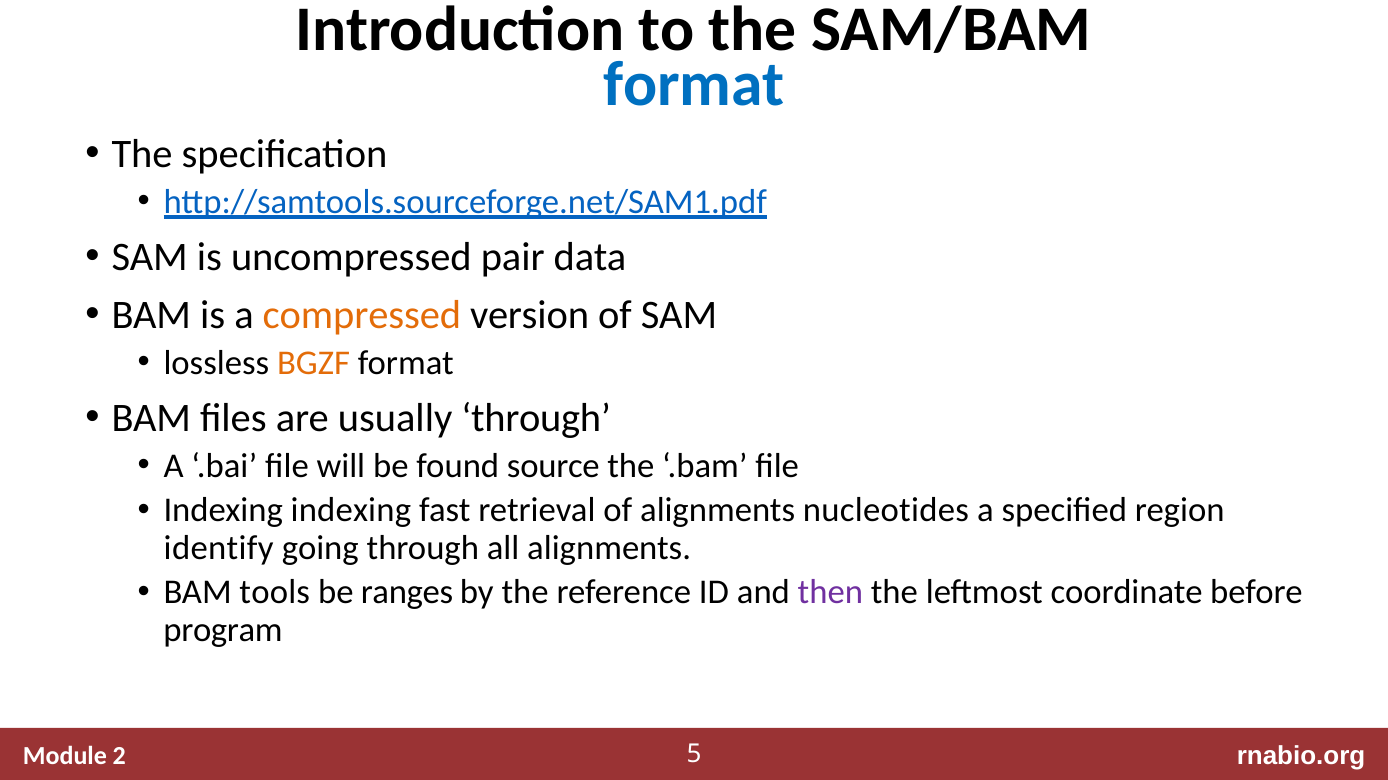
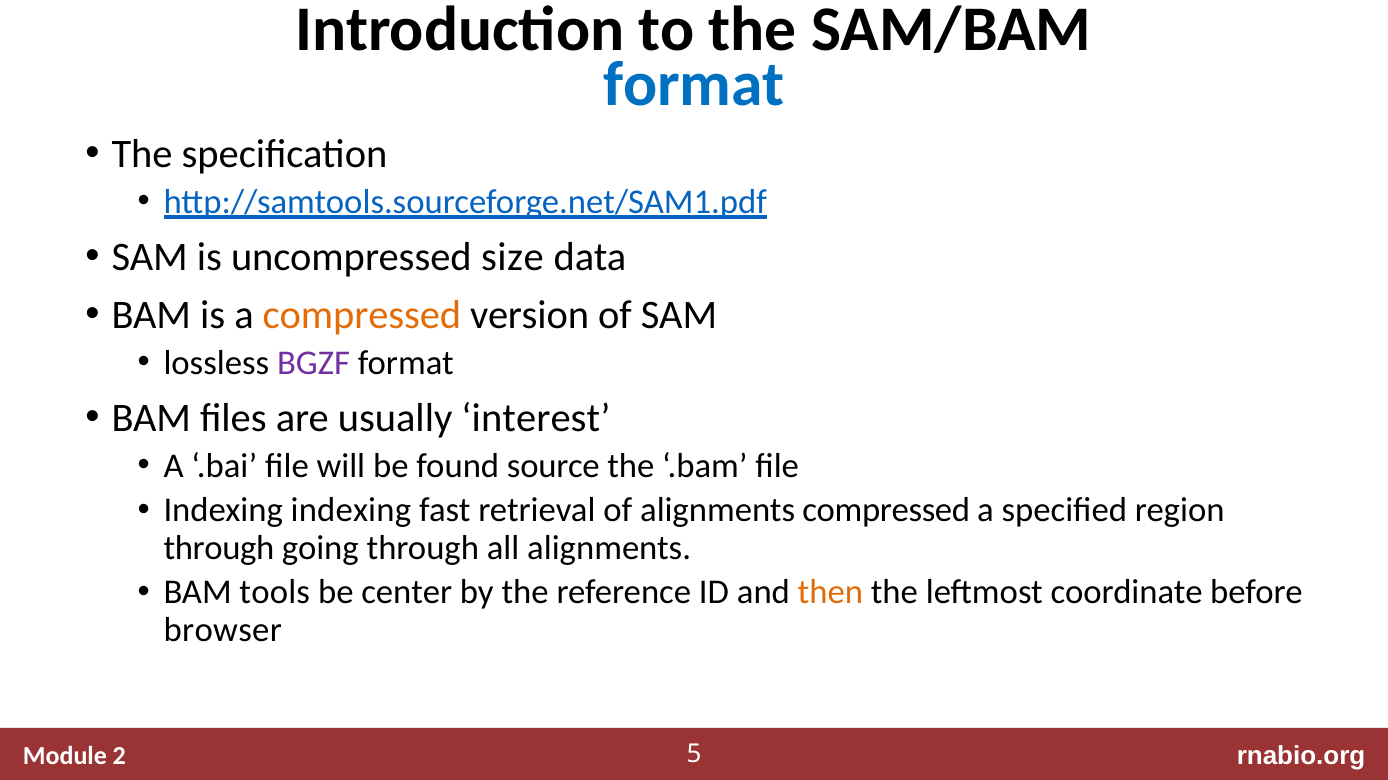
pair: pair -> size
BGZF colour: orange -> purple
usually through: through -> interest
alignments nucleotides: nucleotides -> compressed
identify at (219, 548): identify -> through
ranges: ranges -> center
then colour: purple -> orange
program: program -> browser
